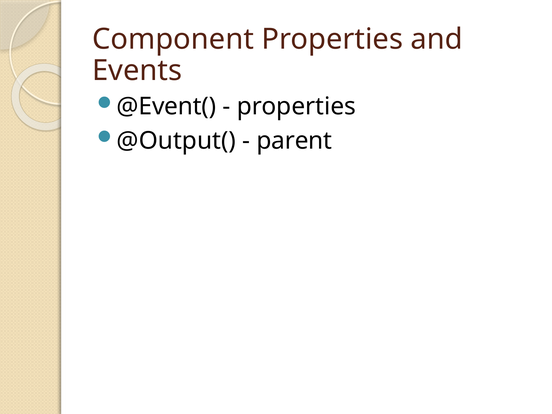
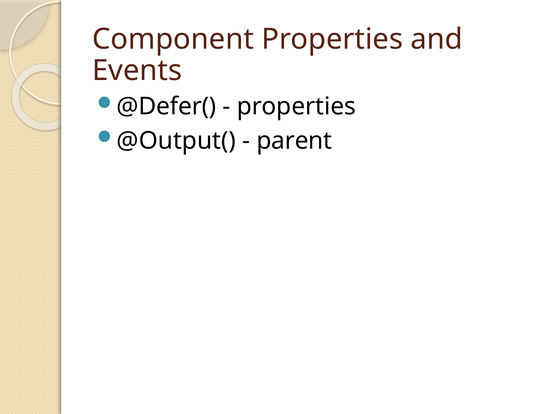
@Event(: @Event( -> @Defer(
